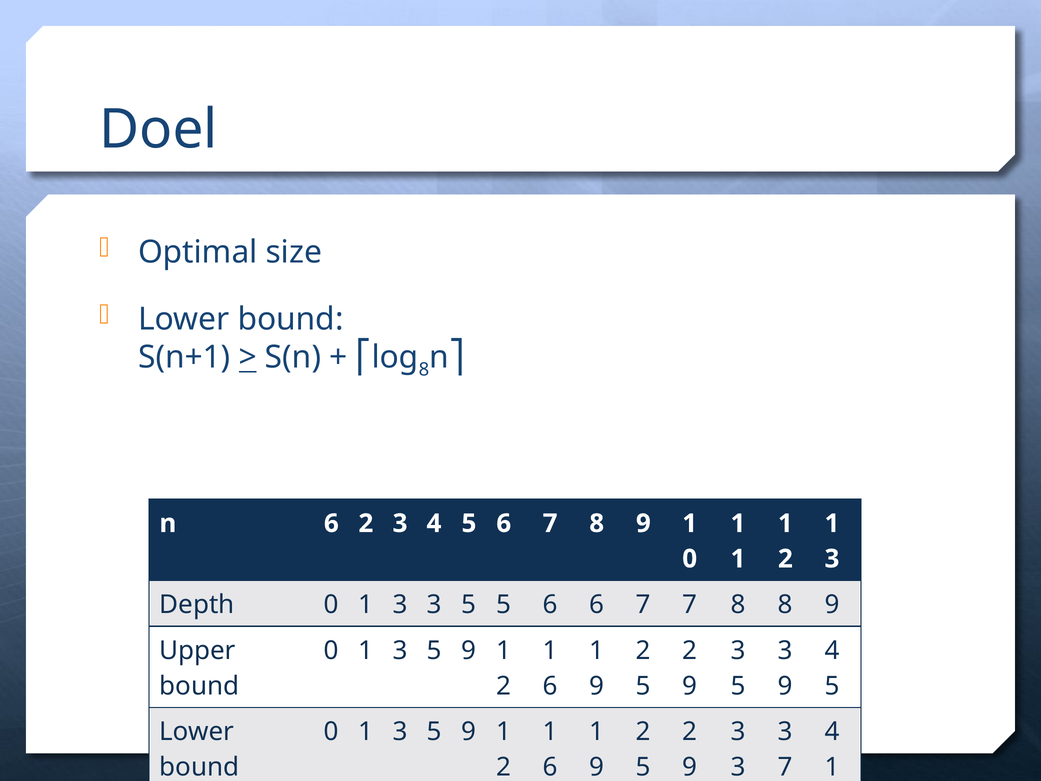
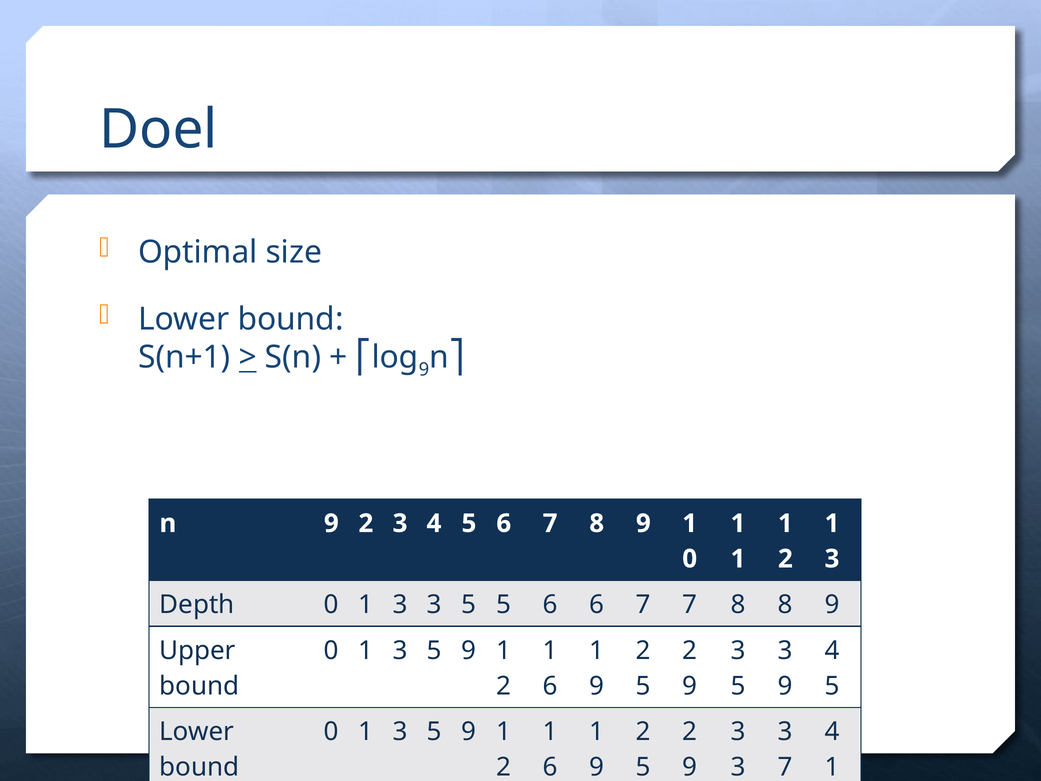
8 at (424, 370): 8 -> 9
n 6: 6 -> 9
